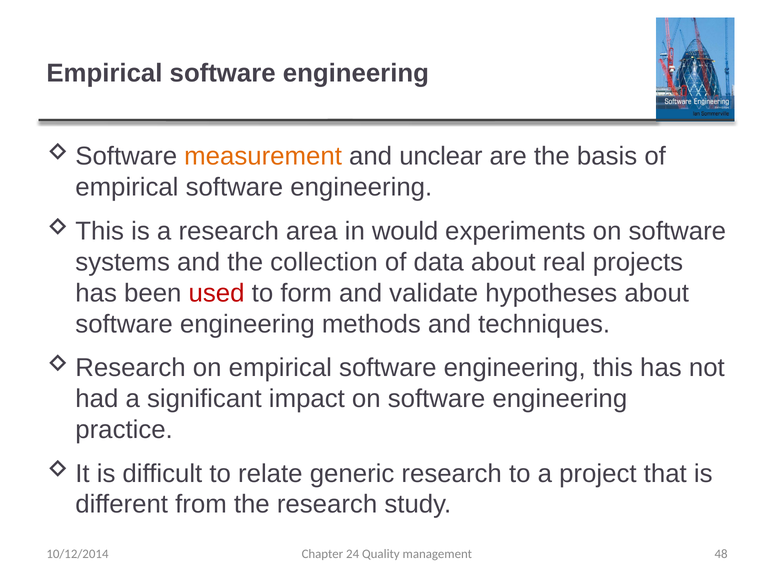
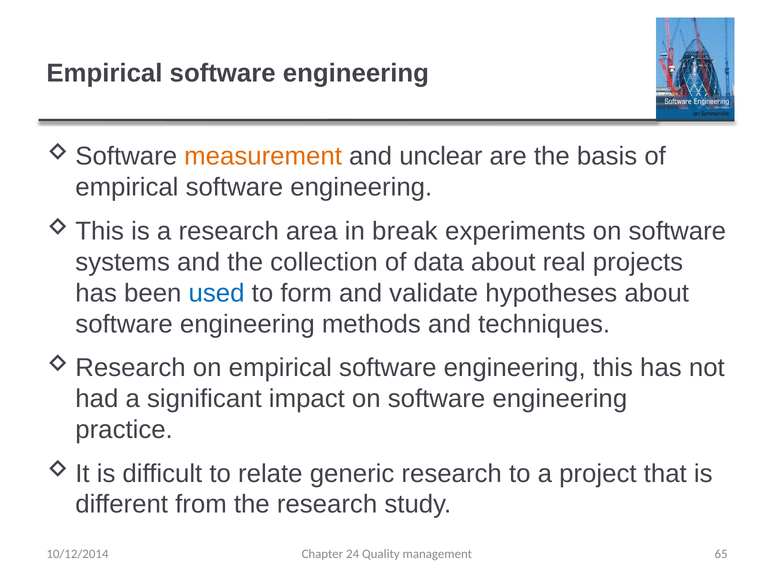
would: would -> break
used colour: red -> blue
48: 48 -> 65
